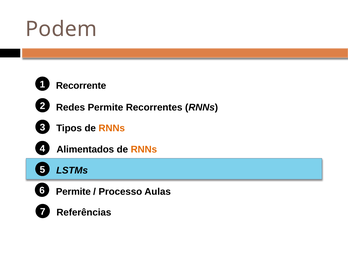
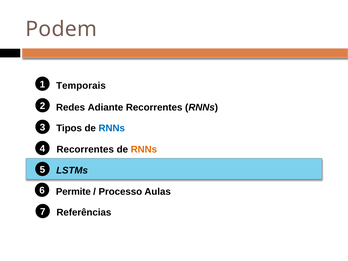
Recorrente: Recorrente -> Temporais
Permite at (105, 107): Permite -> Adiante
RNNs at (112, 128) colour: orange -> blue
4 Alimentados: Alimentados -> Recorrentes
